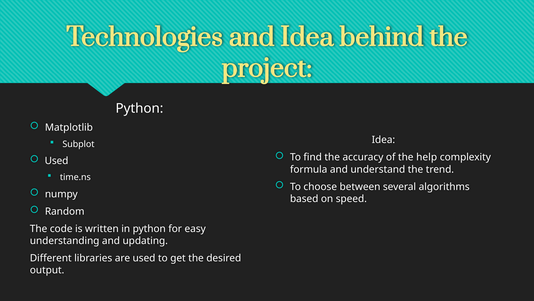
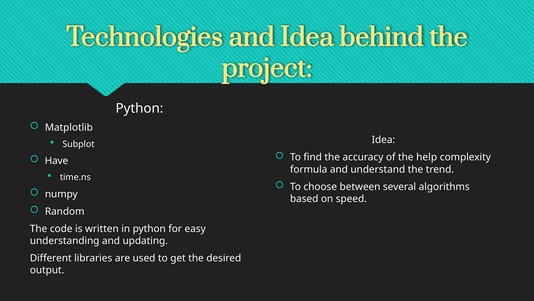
Used at (57, 161): Used -> Have
